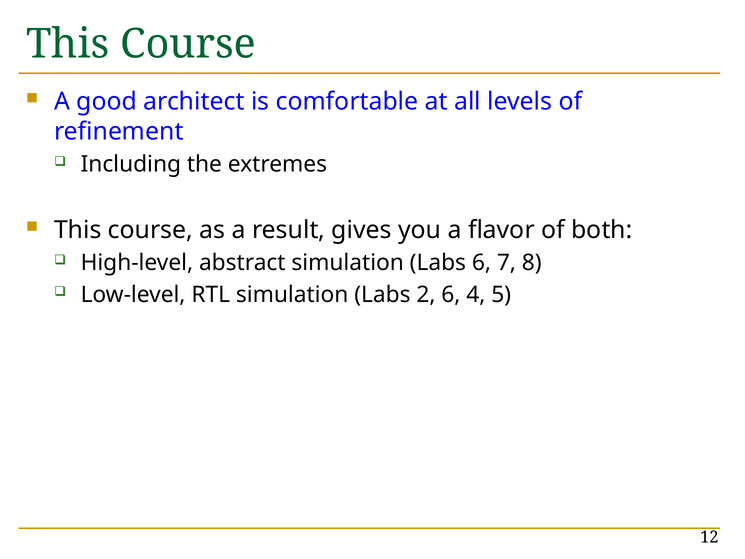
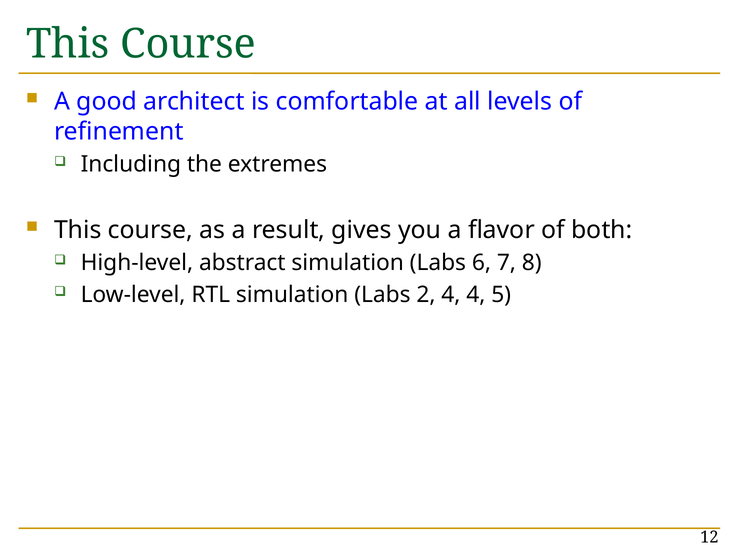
2 6: 6 -> 4
